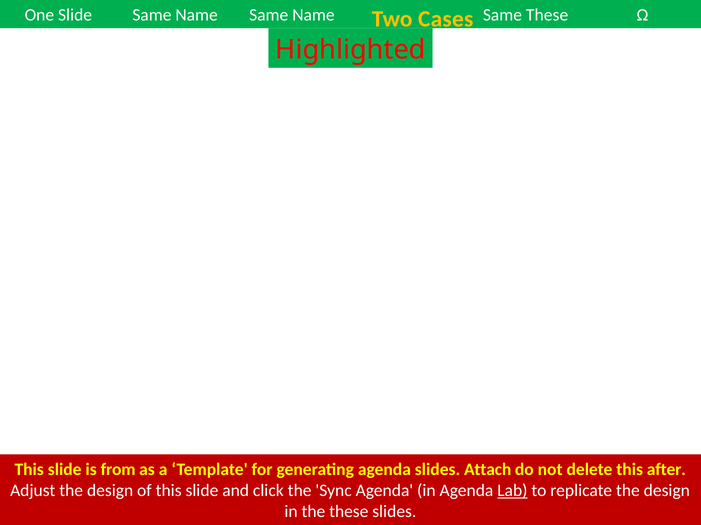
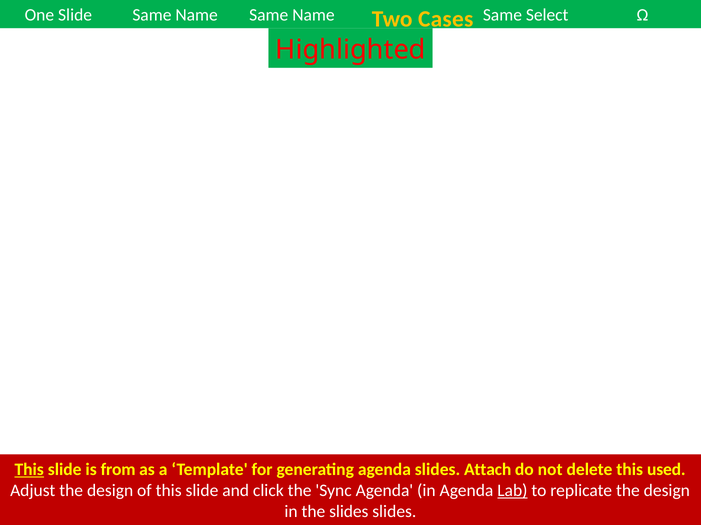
Same These: These -> Select
This at (29, 470) underline: none -> present
after: after -> used
the these: these -> slides
